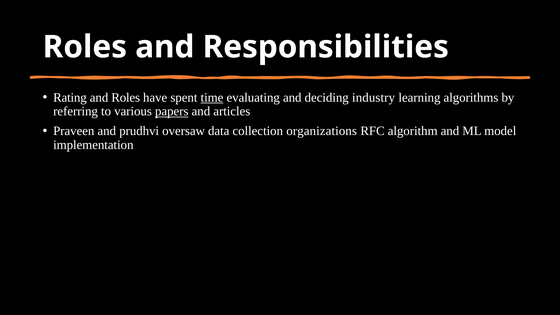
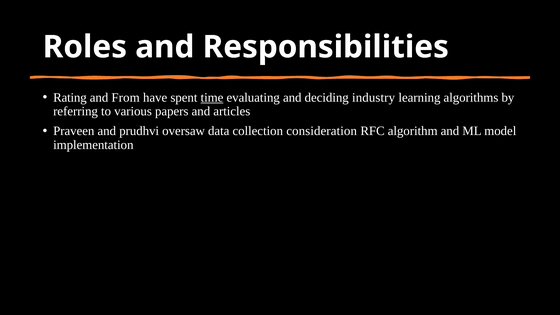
and Roles: Roles -> From
papers underline: present -> none
organizations: organizations -> consideration
